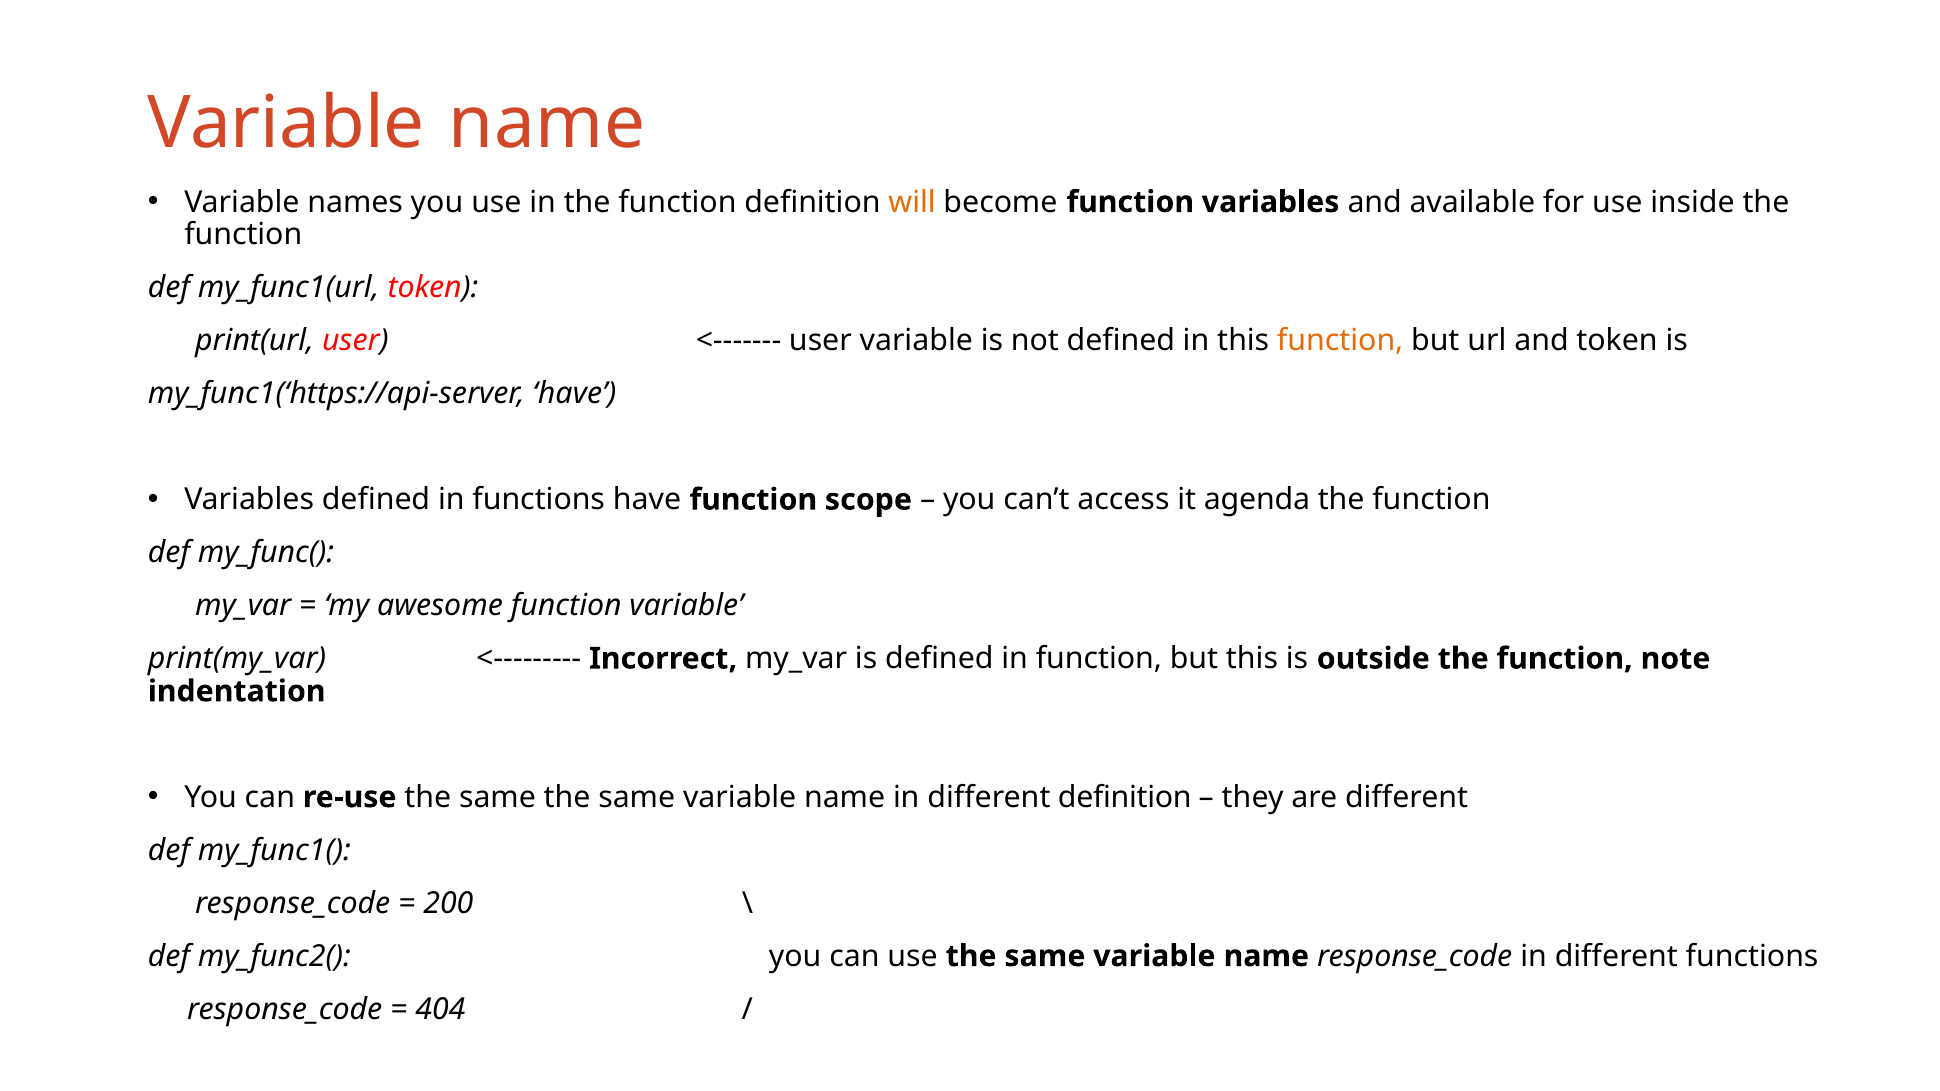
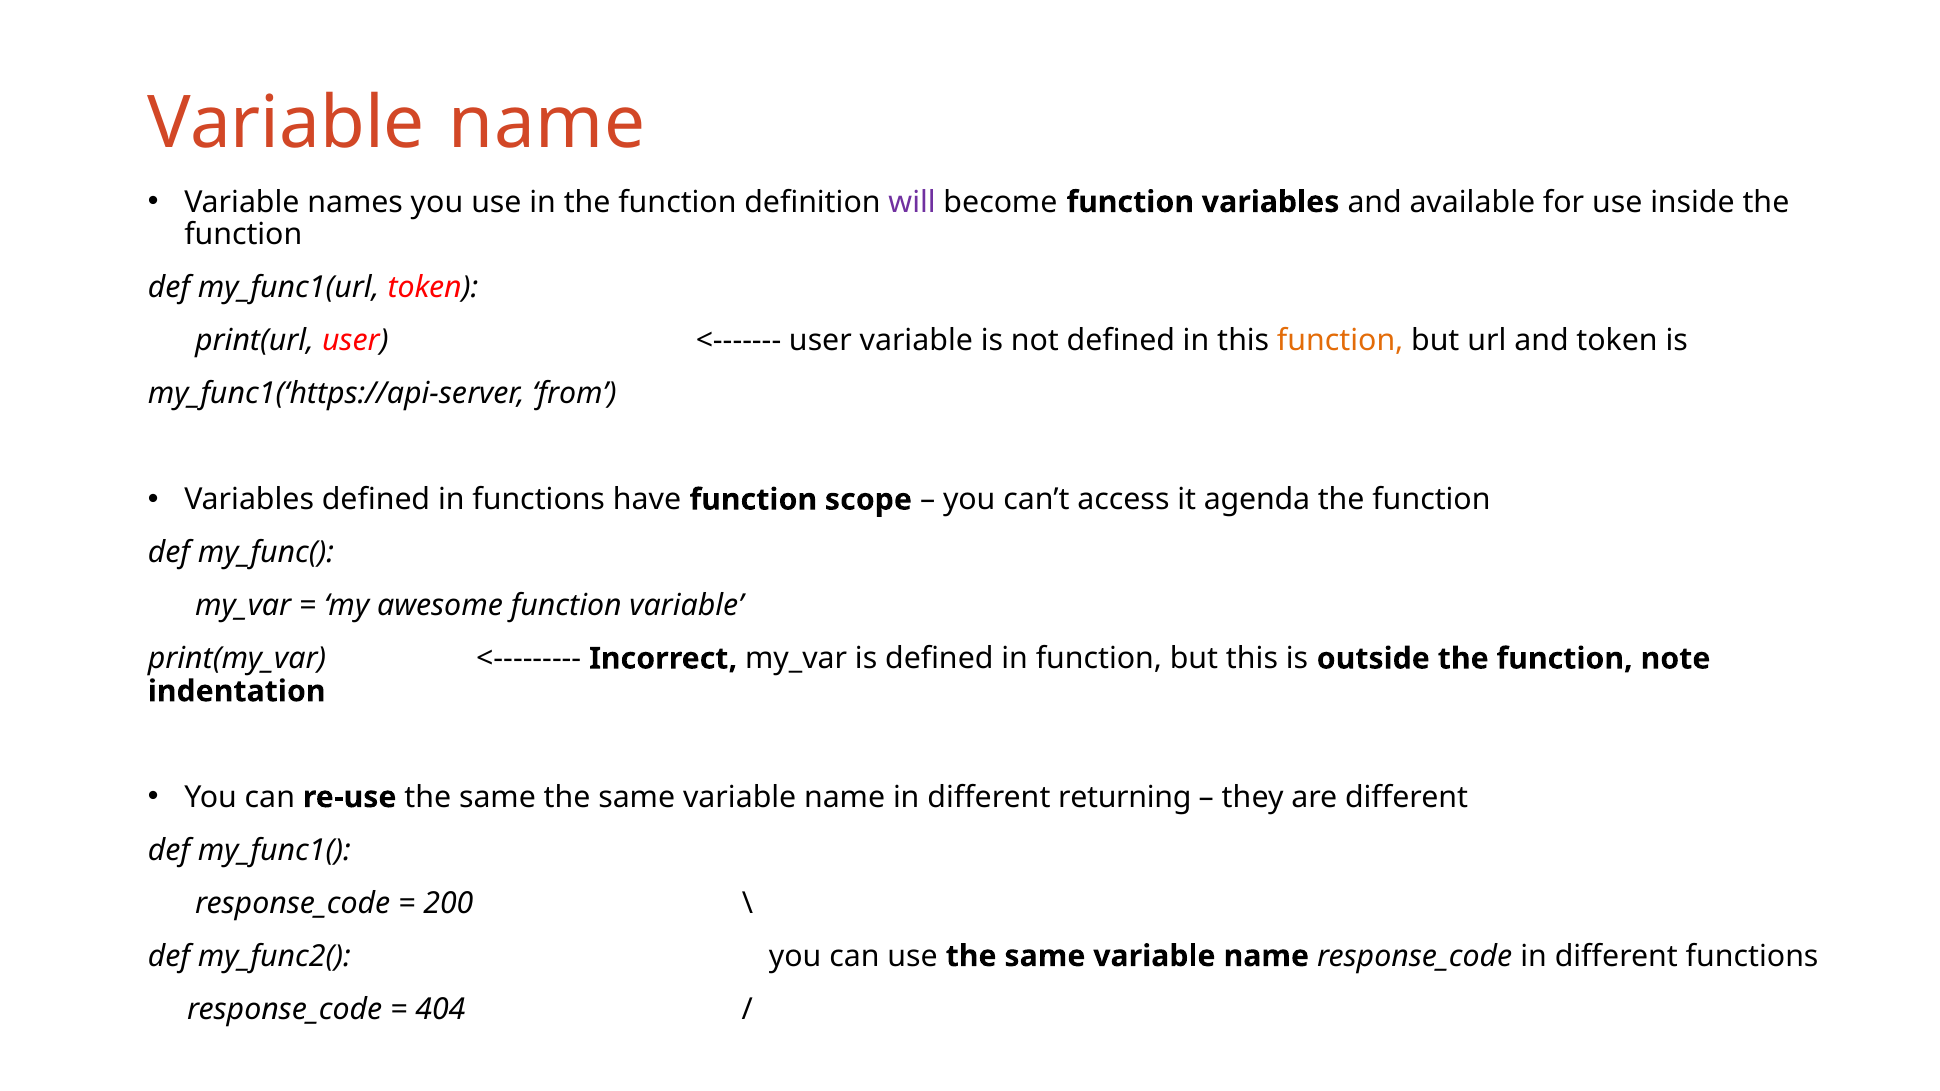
will colour: orange -> purple
my_func1(‘https://api-server have: have -> from
different definition: definition -> returning
